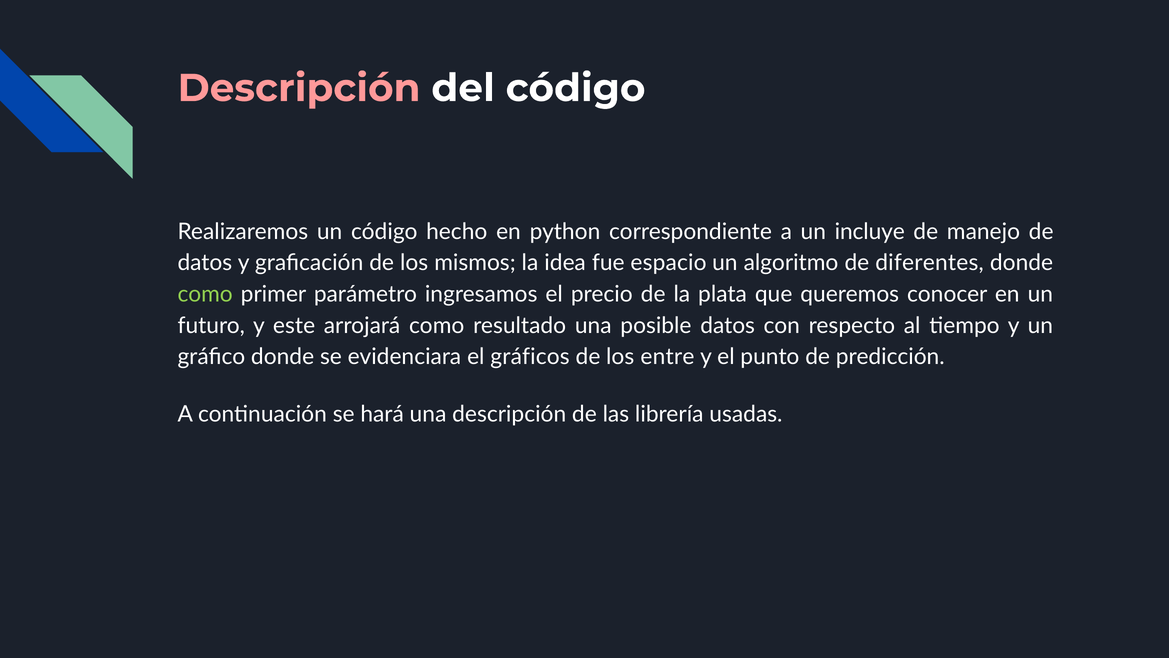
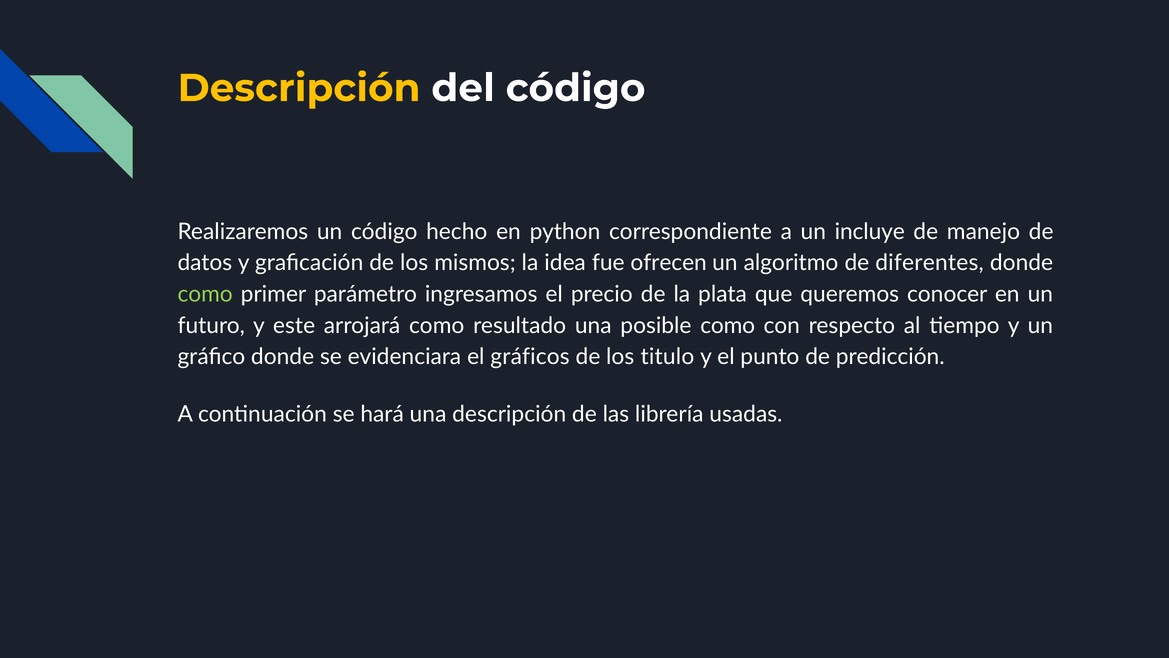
Descripción at (299, 88) colour: pink -> yellow
espacio: espacio -> ofrecen
posible datos: datos -> como
entre: entre -> titulo
